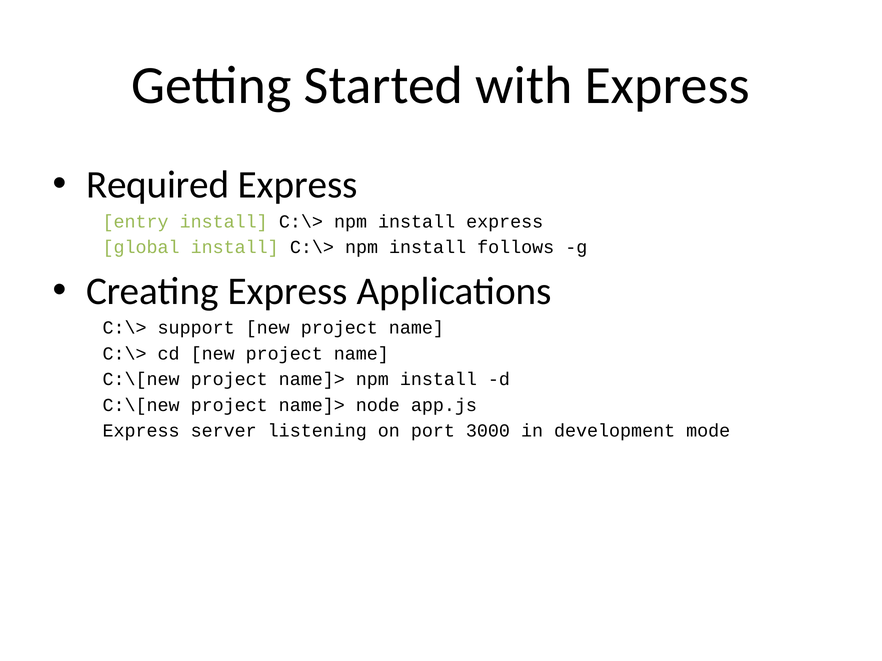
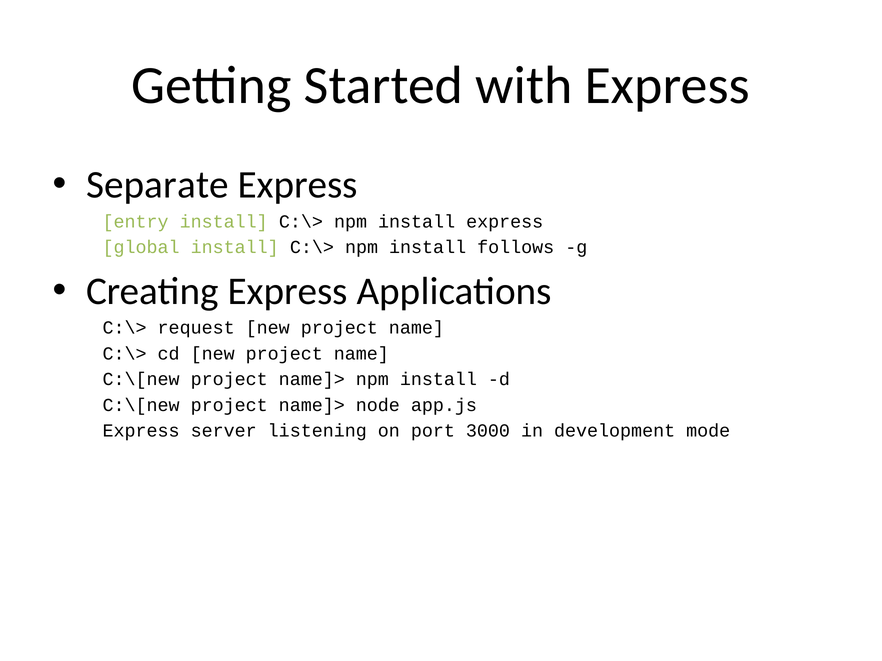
Required: Required -> Separate
support: support -> request
